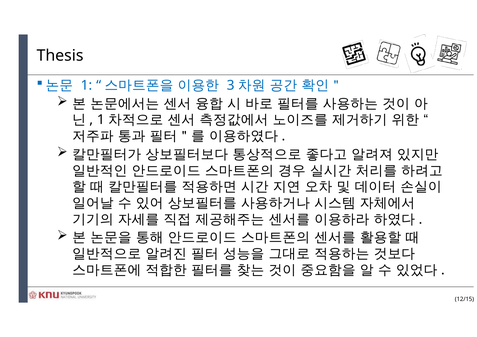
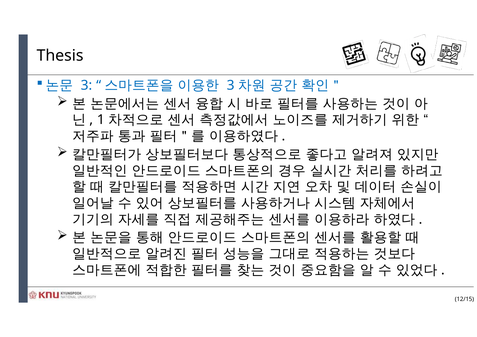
1 at (86, 86): 1 -> 3
